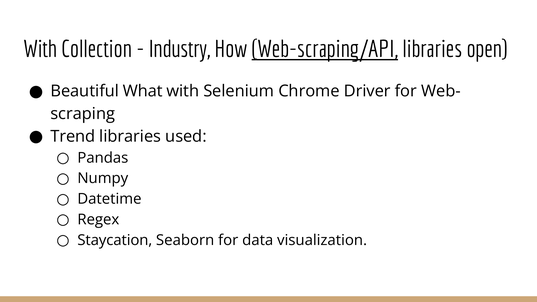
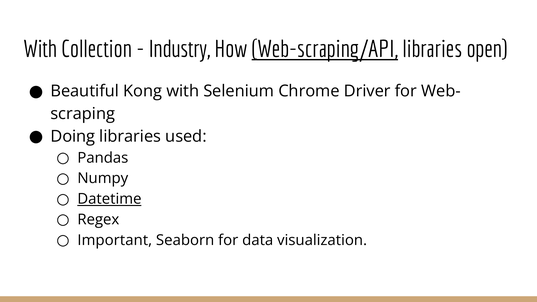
What: What -> Kong
Trend: Trend -> Doing
Datetime underline: none -> present
Staycation: Staycation -> Important
